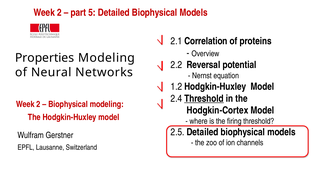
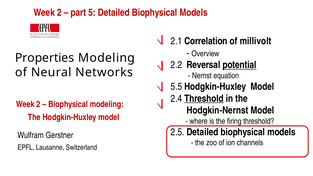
proteins: proteins -> millivolt
potential underline: none -> present
1.2: 1.2 -> 5.5
Hodgkin-Cortex: Hodgkin-Cortex -> Hodgkin-Nernst
